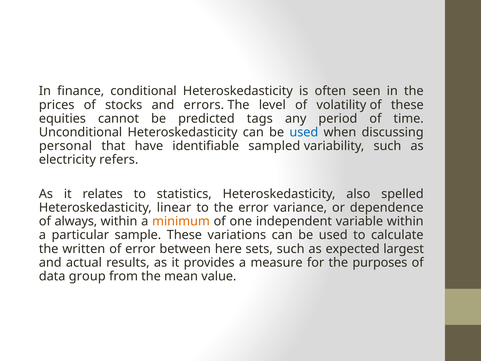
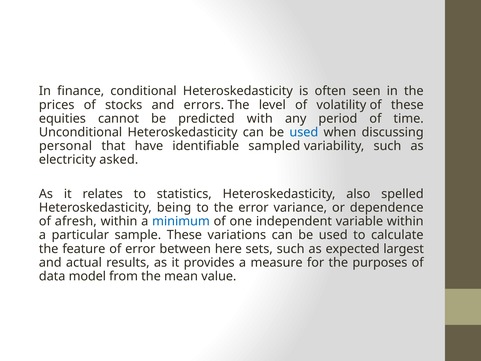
tags: tags -> with
refers: refers -> asked
linear: linear -> being
always: always -> afresh
minimum colour: orange -> blue
written: written -> feature
group: group -> model
